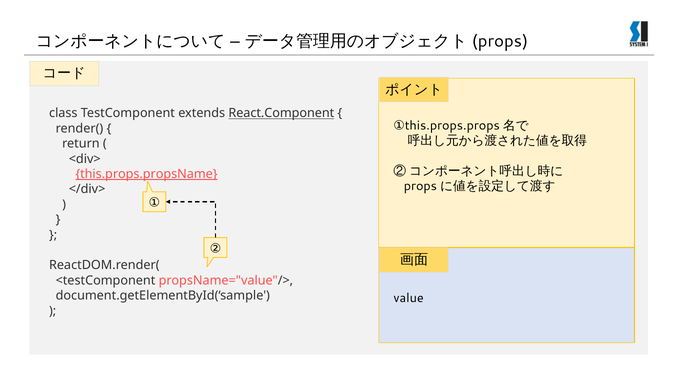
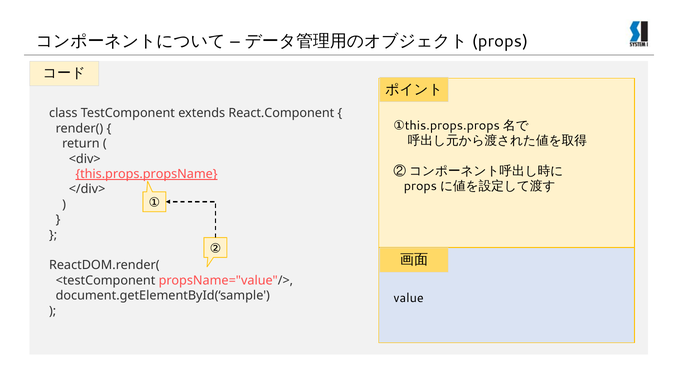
React.Component underline: present -> none
